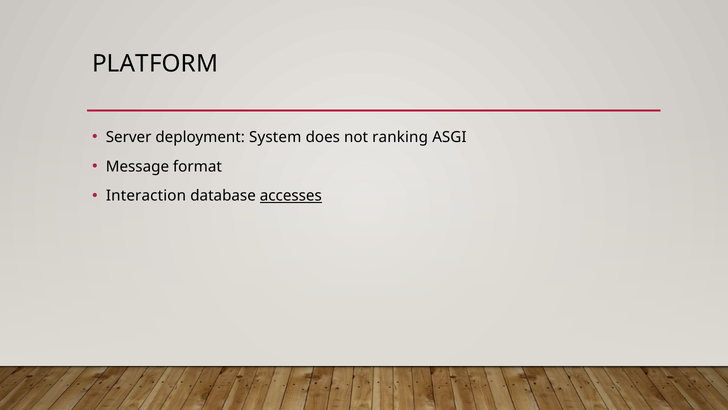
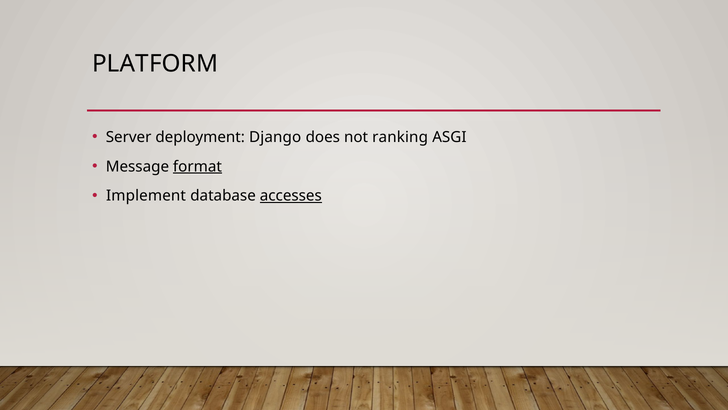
System: System -> Django
format underline: none -> present
Interaction: Interaction -> Implement
